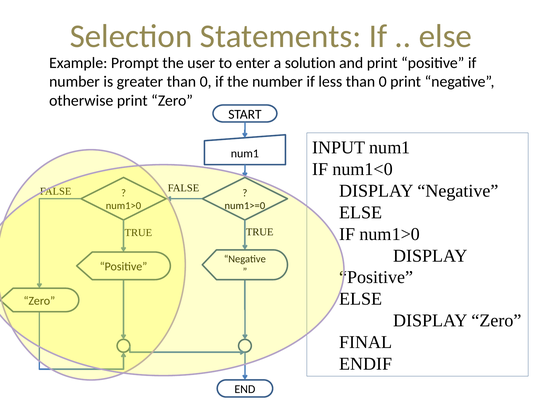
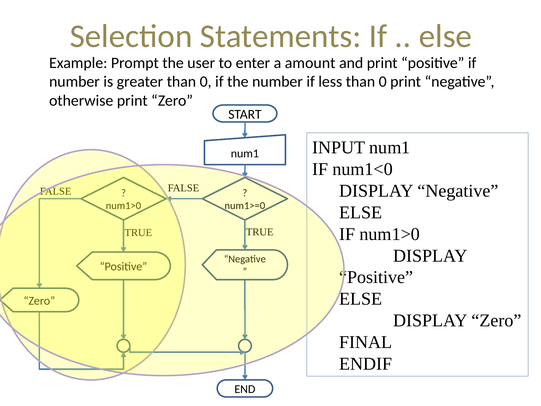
solution: solution -> amount
